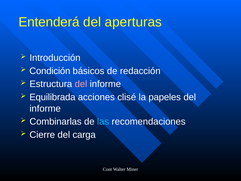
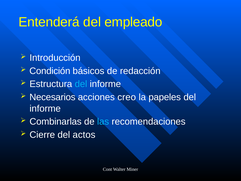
aperturas: aperturas -> empleado
del at (81, 84) colour: pink -> light blue
Equilibrada: Equilibrada -> Necesarios
clisé: clisé -> creo
carga: carga -> actos
